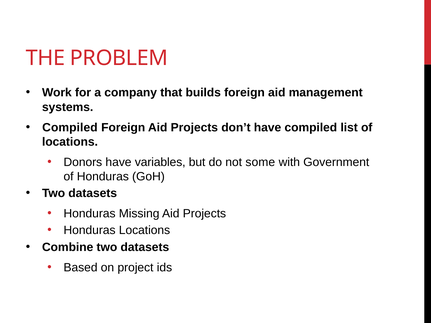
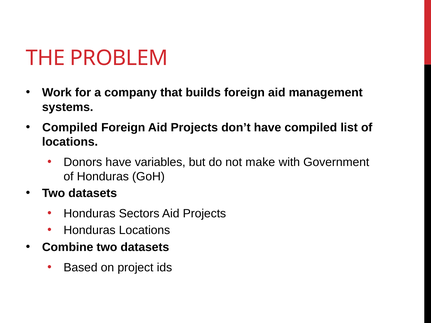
some: some -> make
Missing: Missing -> Sectors
